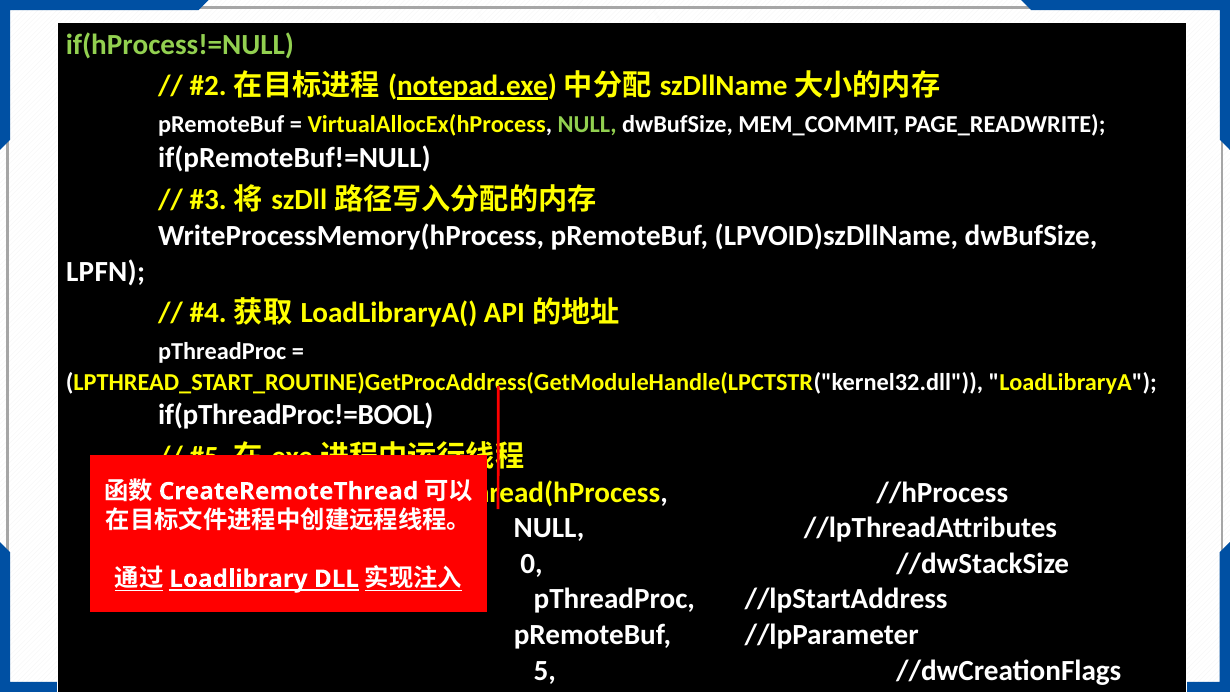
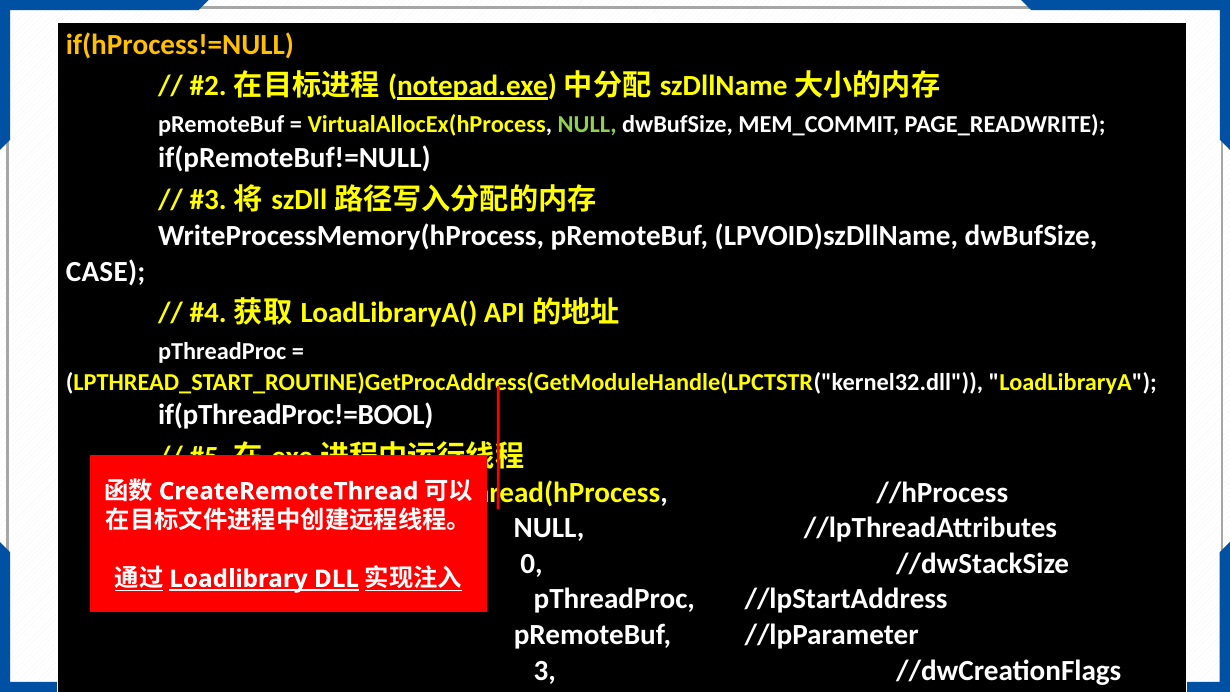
if(hProcess!=NULL colour: light green -> yellow
LPFN: LPFN -> CASE
5: 5 -> 3
